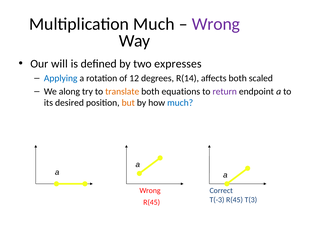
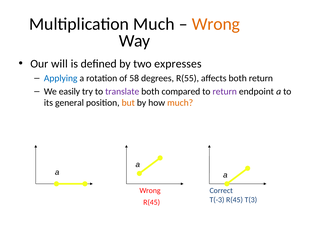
Wrong at (216, 24) colour: purple -> orange
12: 12 -> 58
R(14: R(14 -> R(55
both scaled: scaled -> return
along: along -> easily
translate colour: orange -> purple
equations: equations -> compared
desired: desired -> general
much at (180, 103) colour: blue -> orange
